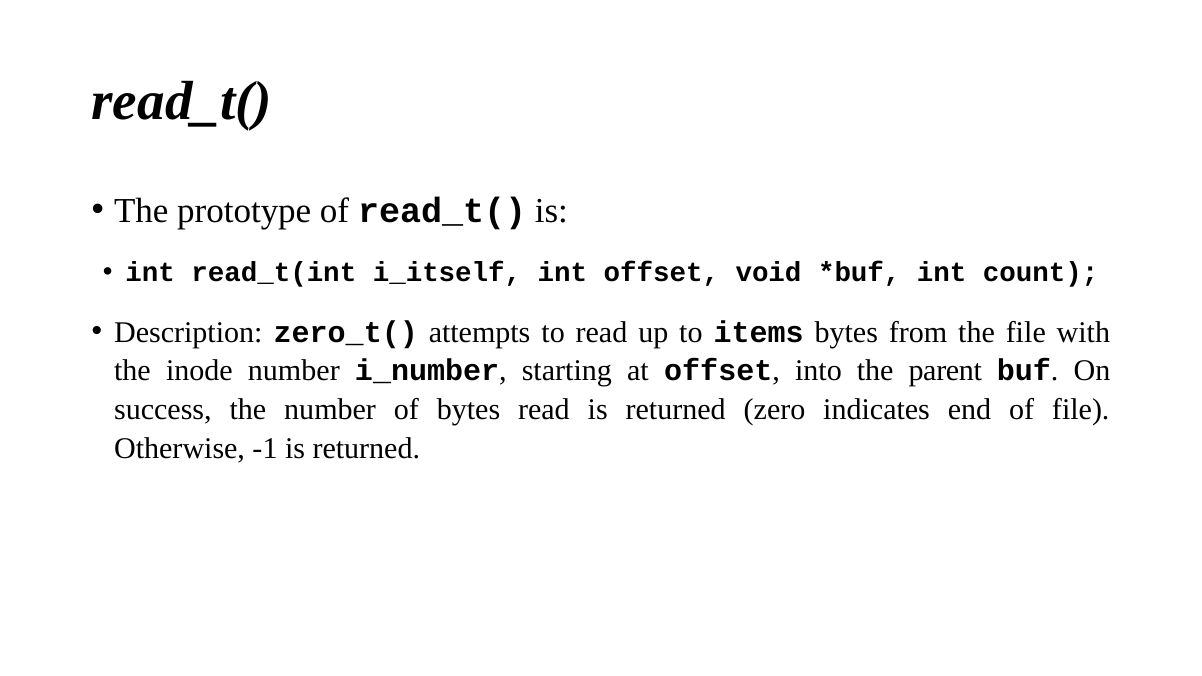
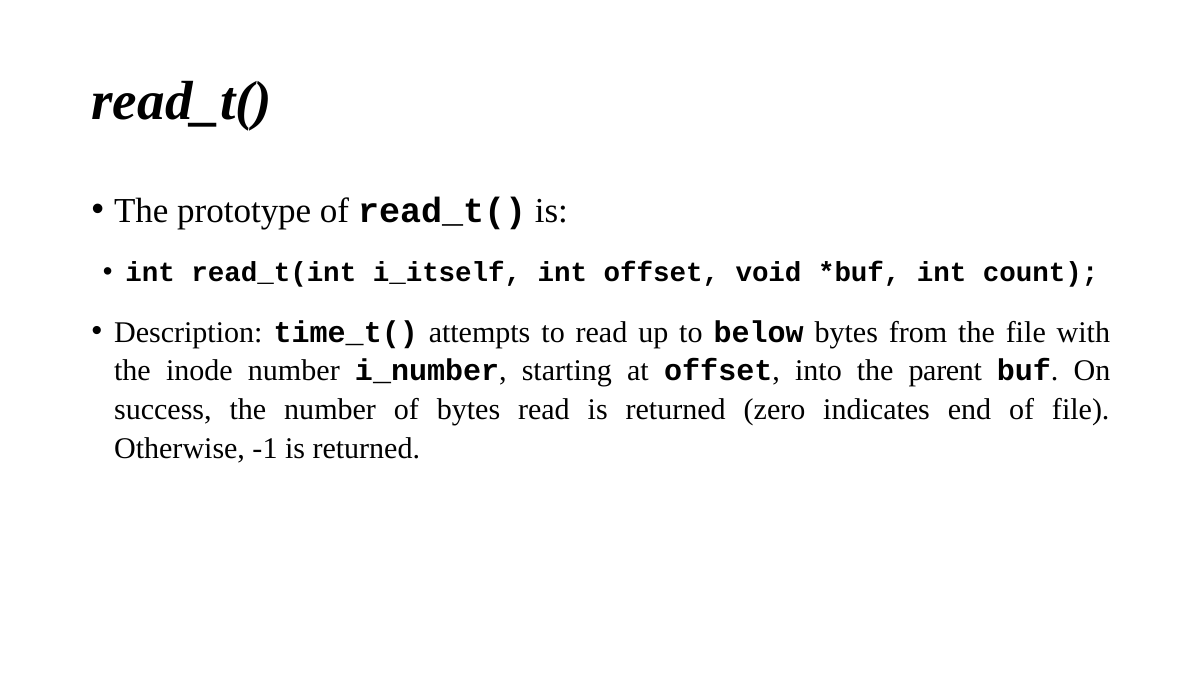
zero_t(: zero_t( -> time_t(
items: items -> below
